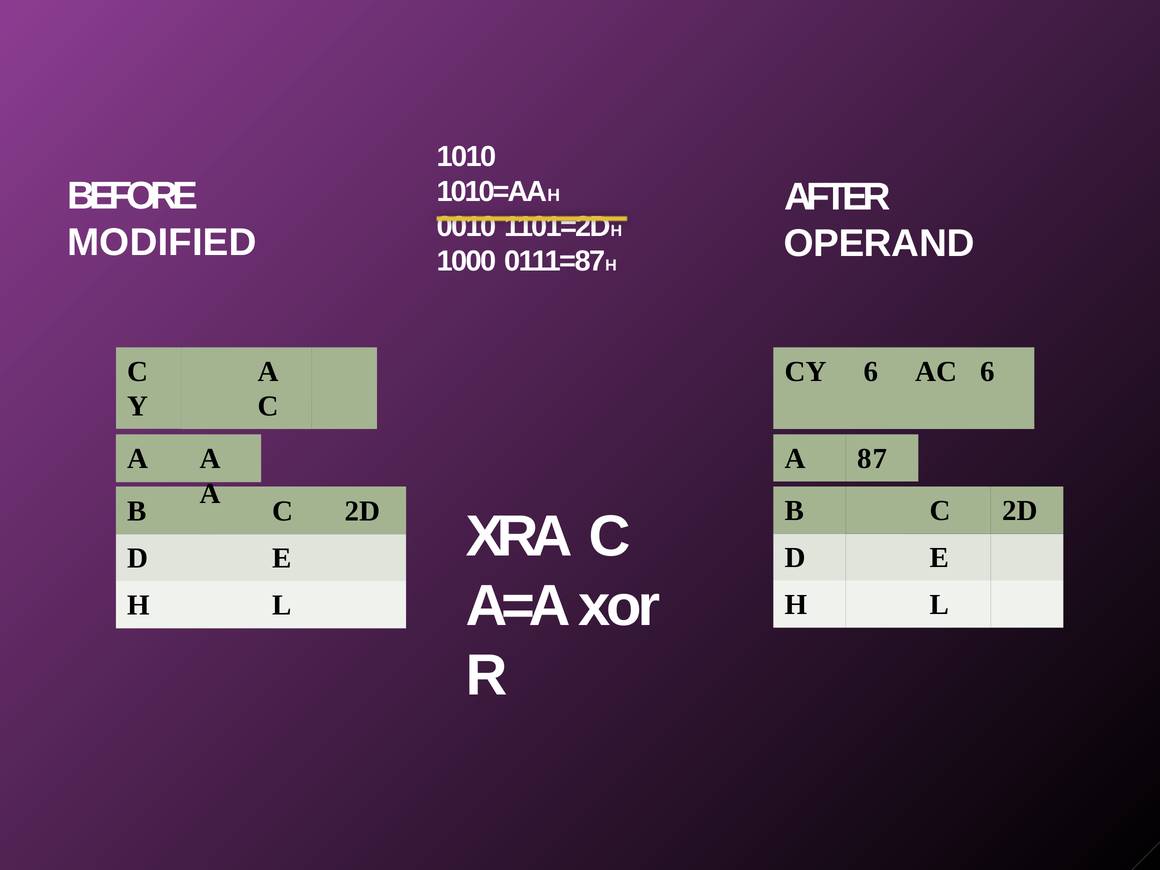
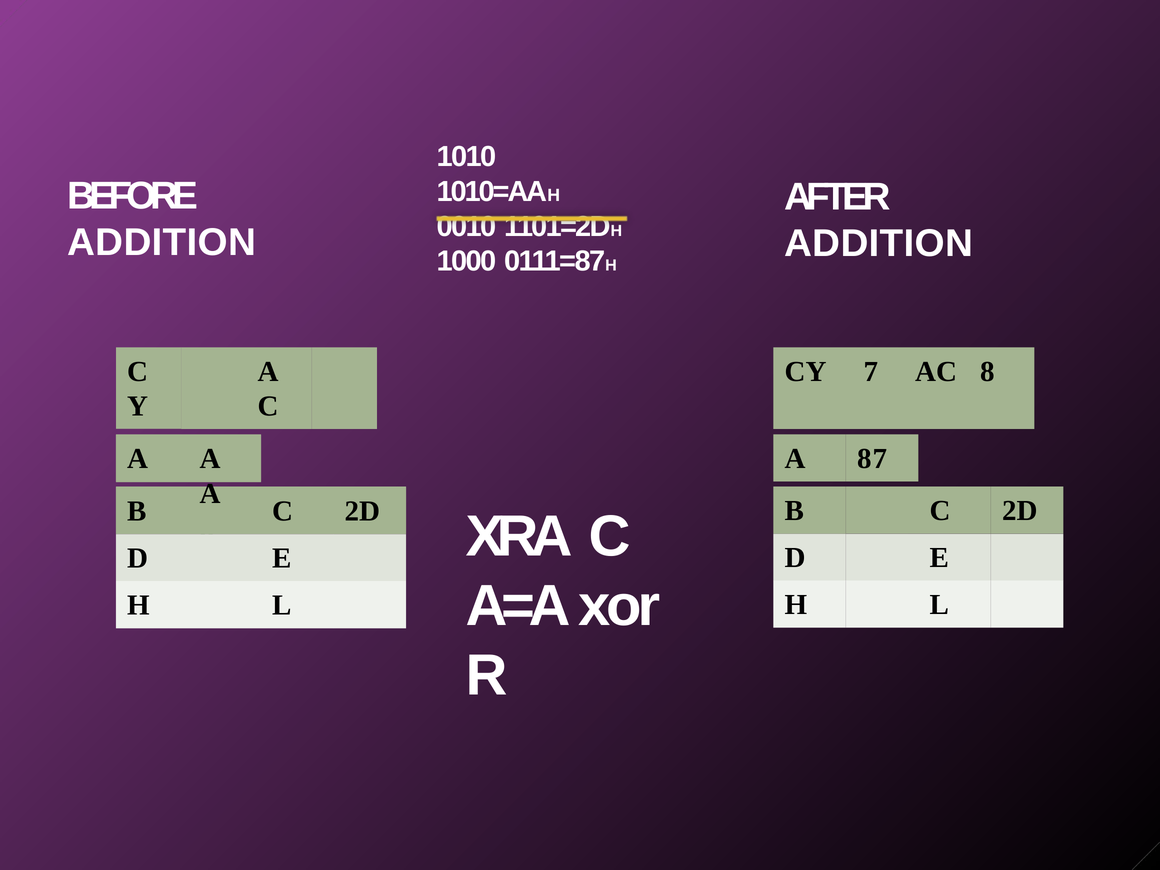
MODIFIED at (162, 243): MODIFIED -> ADDITION
OPERAND at (879, 244): OPERAND -> ADDITION
CY 6: 6 -> 7
AC 6: 6 -> 8
